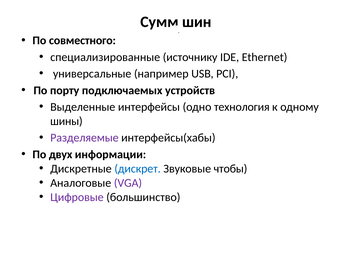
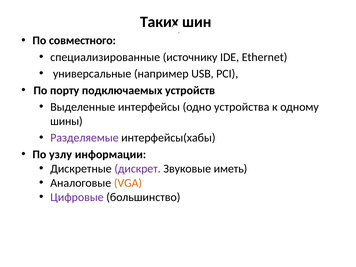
Сумм: Сумм -> Таких
технология: технология -> устройства
двух: двух -> узлу
дискрет colour: blue -> purple
чтобы: чтобы -> иметь
VGA colour: purple -> orange
